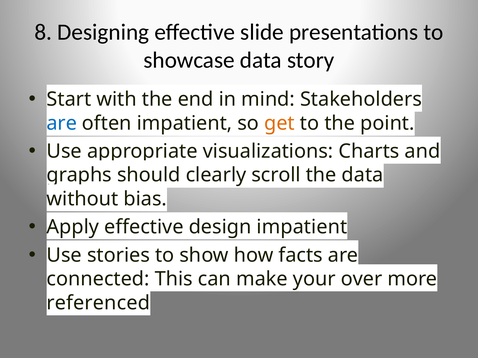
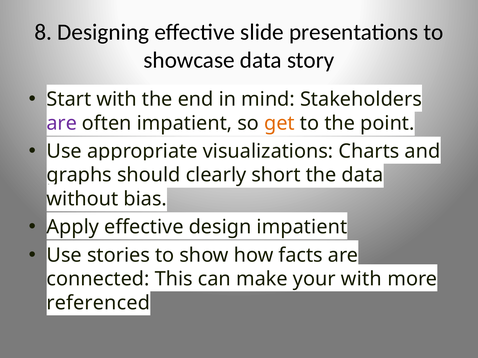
are at (62, 123) colour: blue -> purple
scroll: scroll -> short
your over: over -> with
